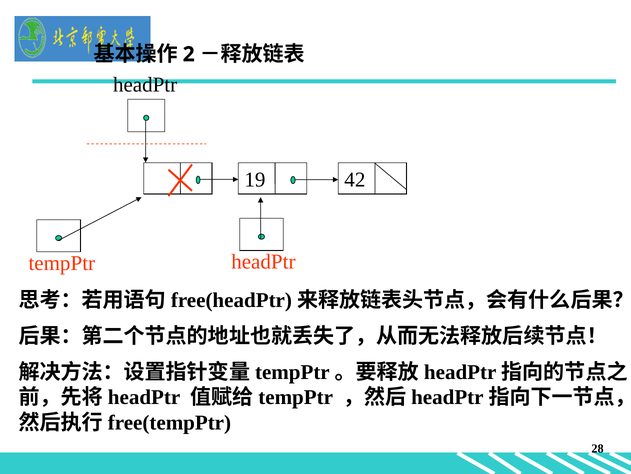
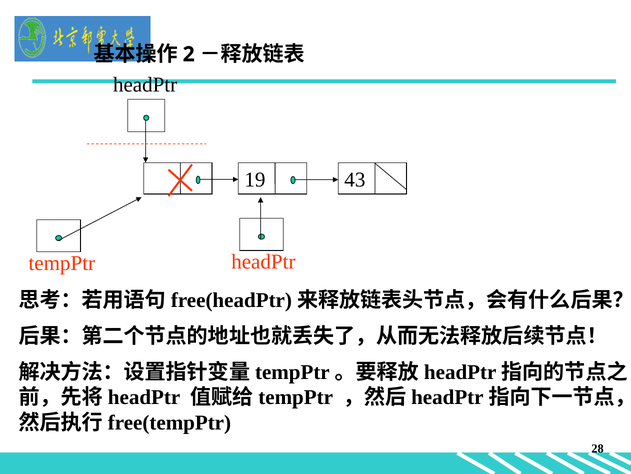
42: 42 -> 43
